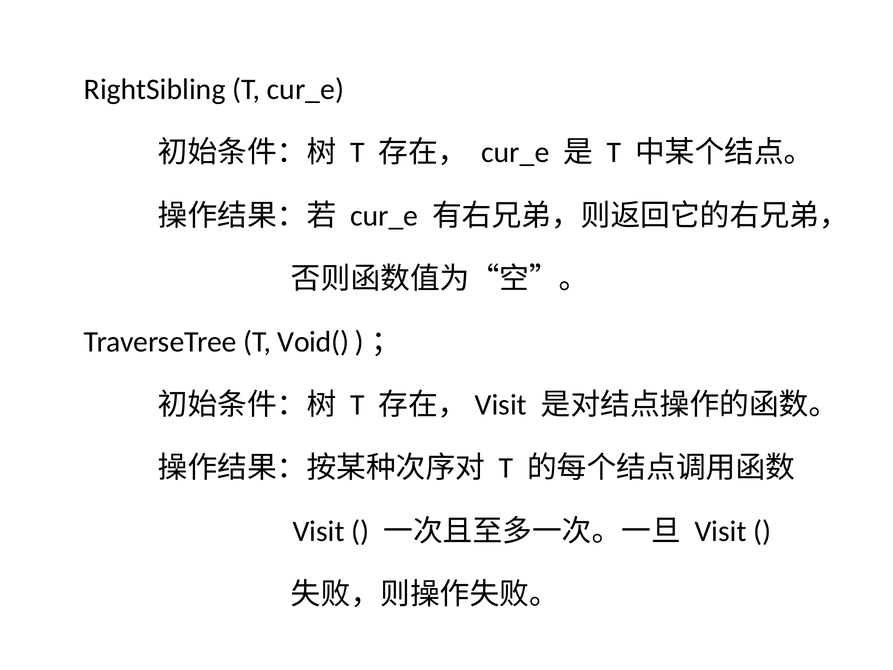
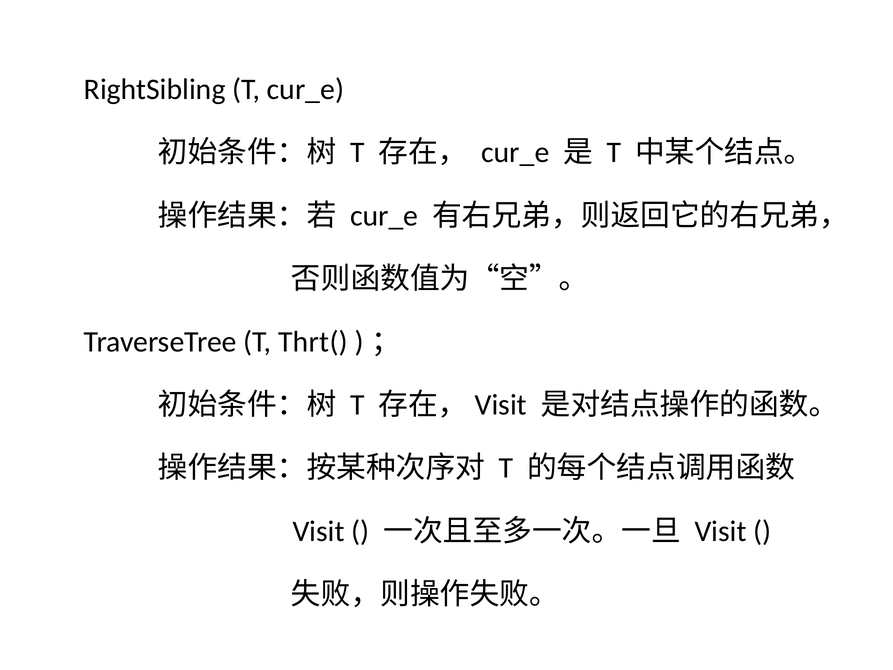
Void(: Void( -> Thrt(
